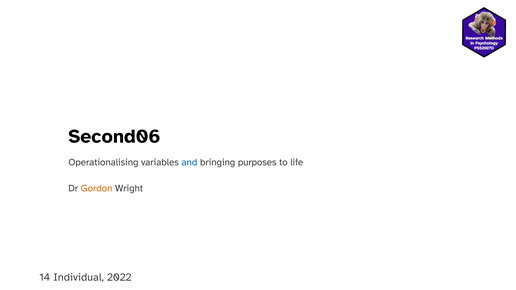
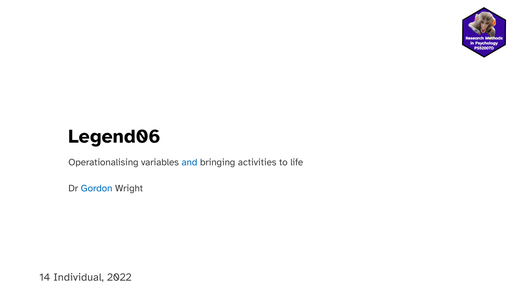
Second06: Second06 -> Legend06
purposes: purposes -> activities
Gordon colour: orange -> blue
